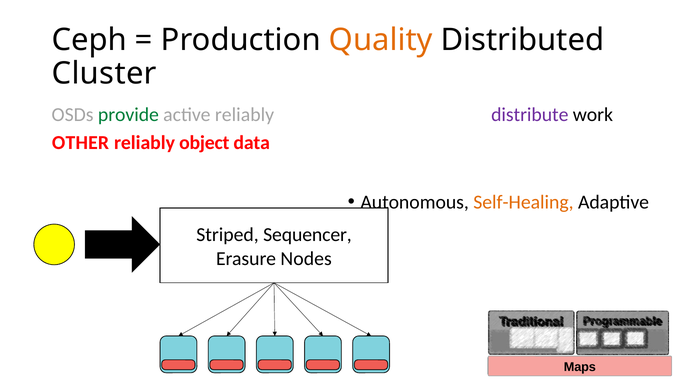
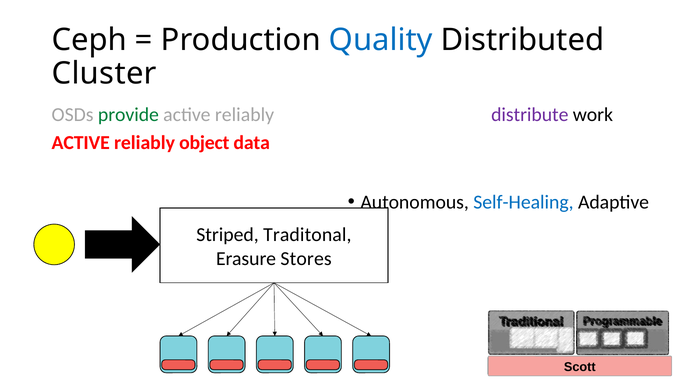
Quality colour: orange -> blue
OTHER at (81, 143): OTHER -> ACTIVE
Self-Healing colour: orange -> blue
Sequencer: Sequencer -> Traditonal
Nodes: Nodes -> Stores
Maps: Maps -> Scott
